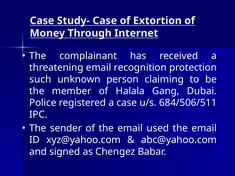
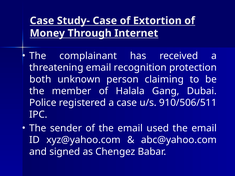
such: such -> both
684/506/511: 684/506/511 -> 910/506/511
